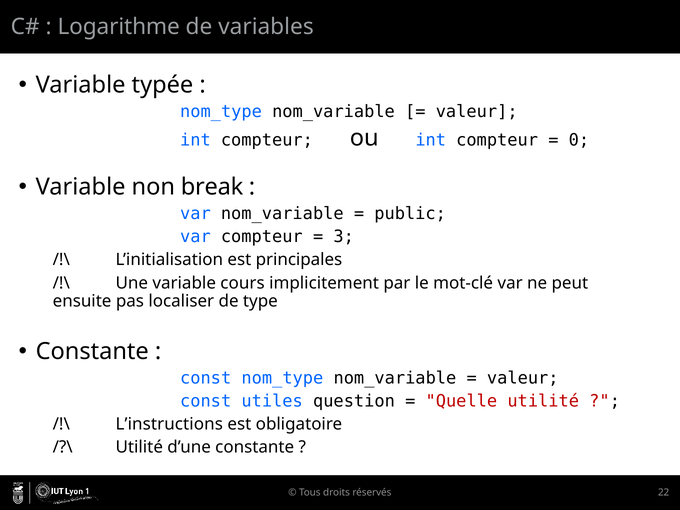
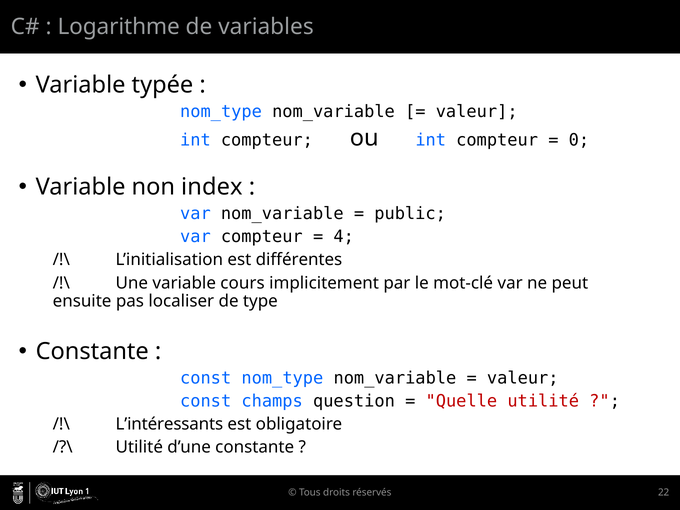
break: break -> index
3: 3 -> 4
principales: principales -> différentes
utiles: utiles -> champs
L’instructions: L’instructions -> L’intéressants
